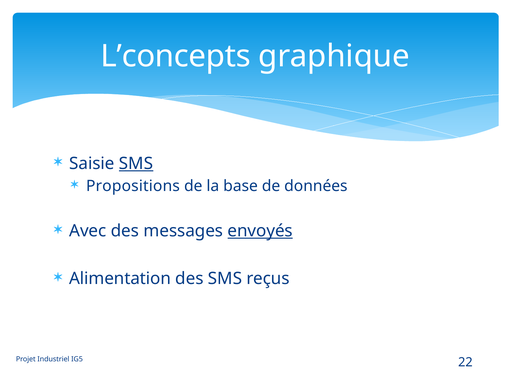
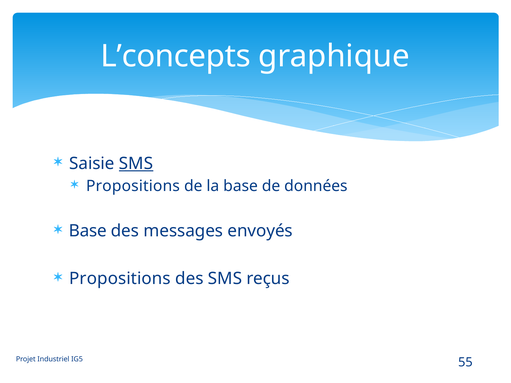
Avec at (88, 231): Avec -> Base
envoyés underline: present -> none
Alimentation at (120, 279): Alimentation -> Propositions
22: 22 -> 55
